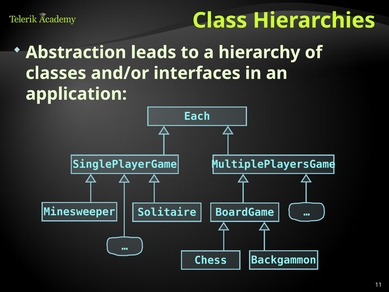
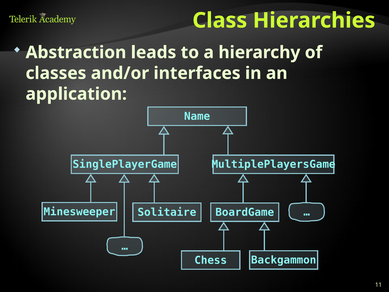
Each: Each -> Name
